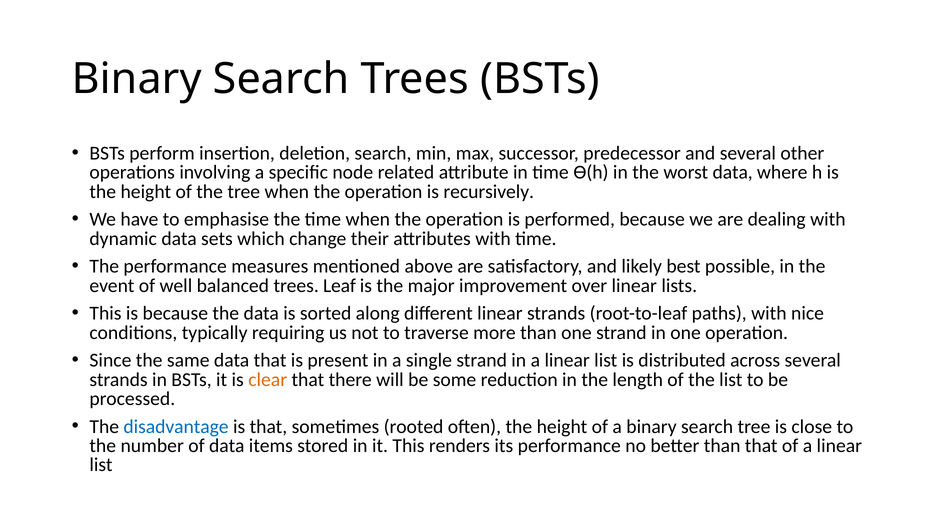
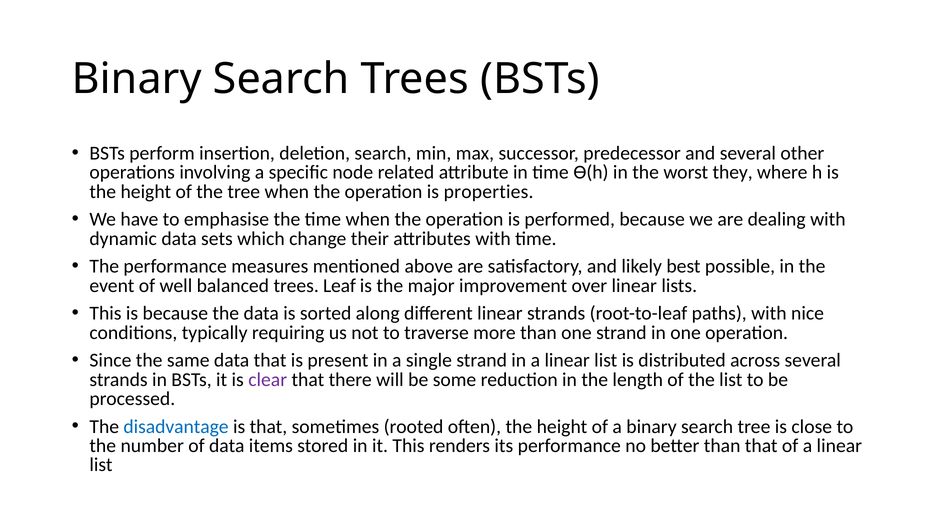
worst data: data -> they
recursively: recursively -> properties
clear colour: orange -> purple
